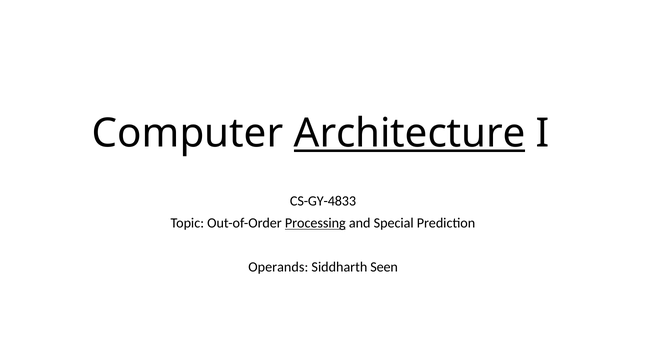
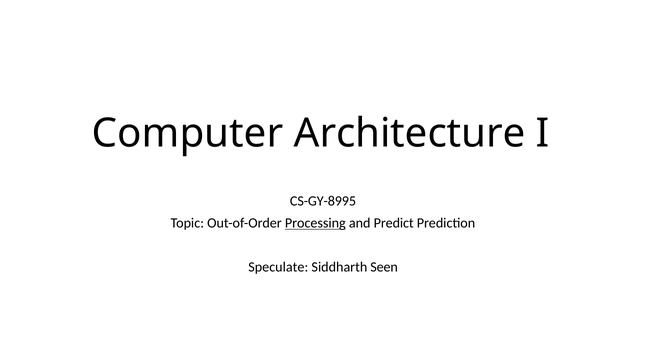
Architecture underline: present -> none
CS-GY-4833: CS-GY-4833 -> CS-GY-8995
Special: Special -> Predict
Operands: Operands -> Speculate
